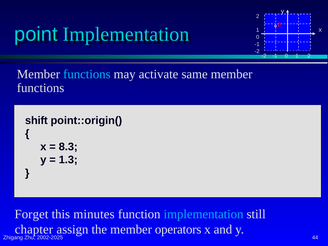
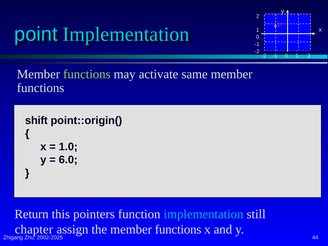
functions at (87, 74) colour: light blue -> light green
8.3: 8.3 -> 1.0
1.3: 1.3 -> 6.0
Forget: Forget -> Return
minutes: minutes -> pointers
the member operators: operators -> functions
